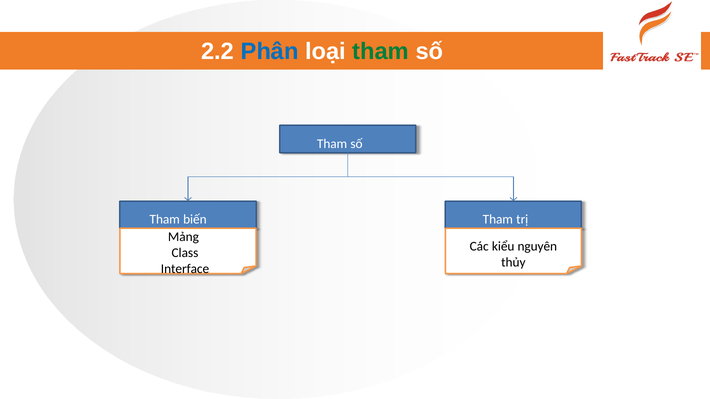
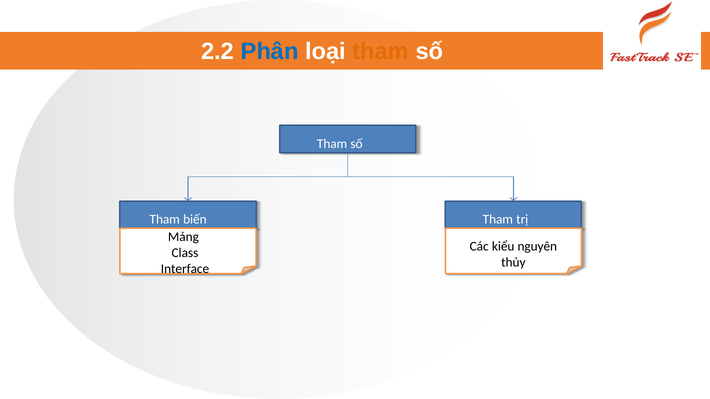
tham at (381, 51) colour: green -> orange
